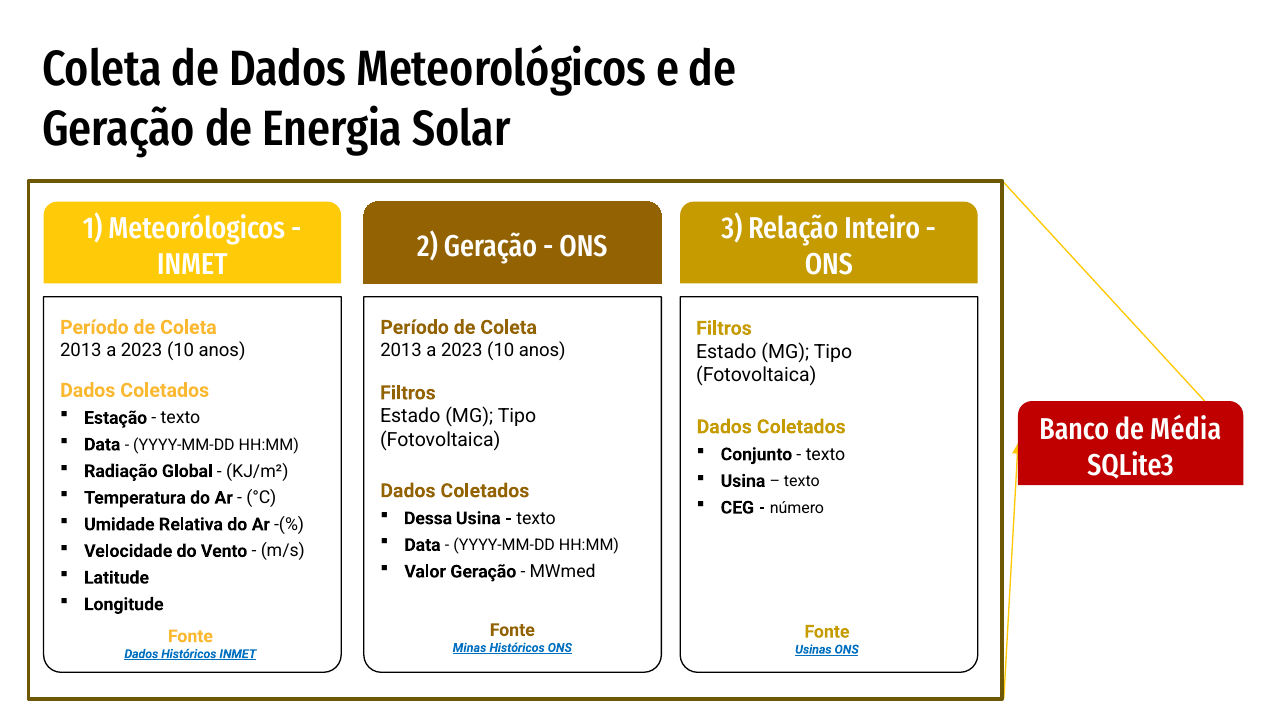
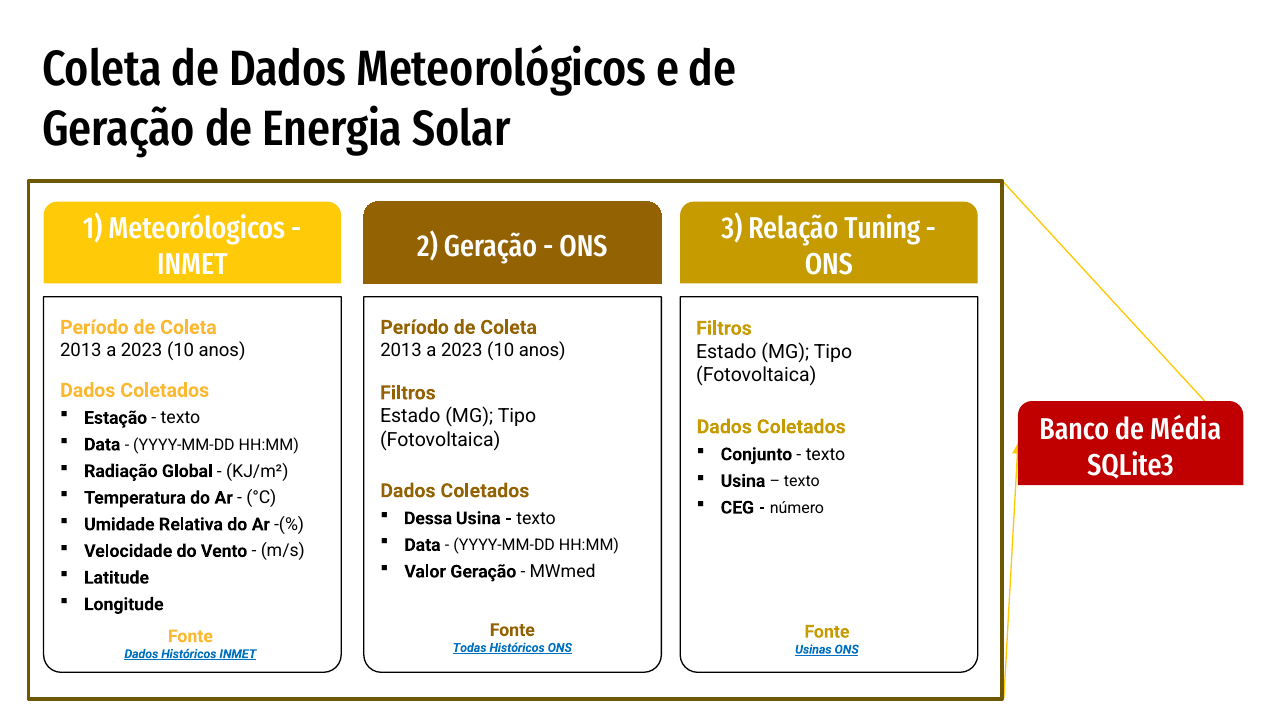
Inteiro: Inteiro -> Tuning
Minas: Minas -> Todas
